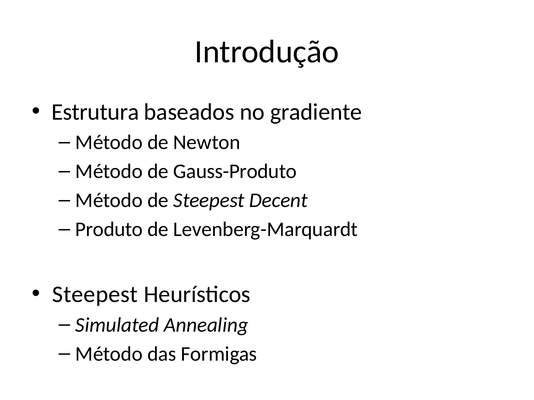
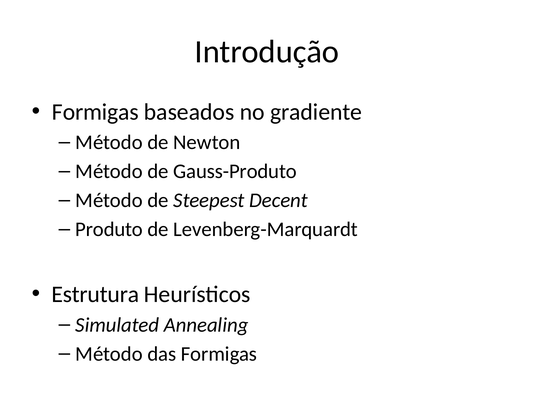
Estrutura at (95, 112): Estrutura -> Formigas
Steepest at (95, 295): Steepest -> Estrutura
